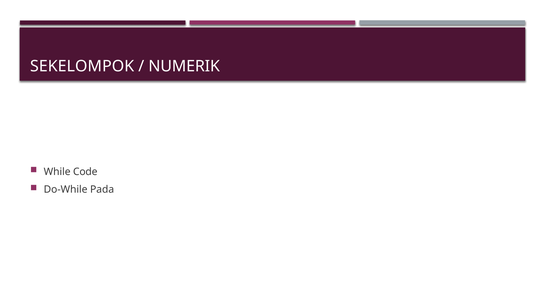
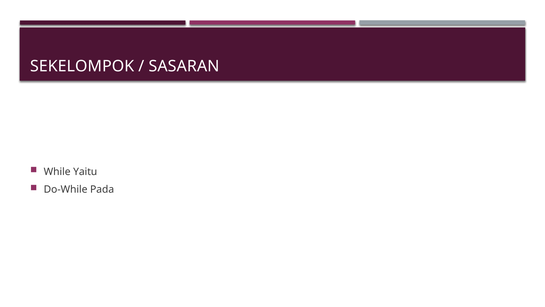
NUMERIK: NUMERIK -> SASARAN
Code: Code -> Yaitu
